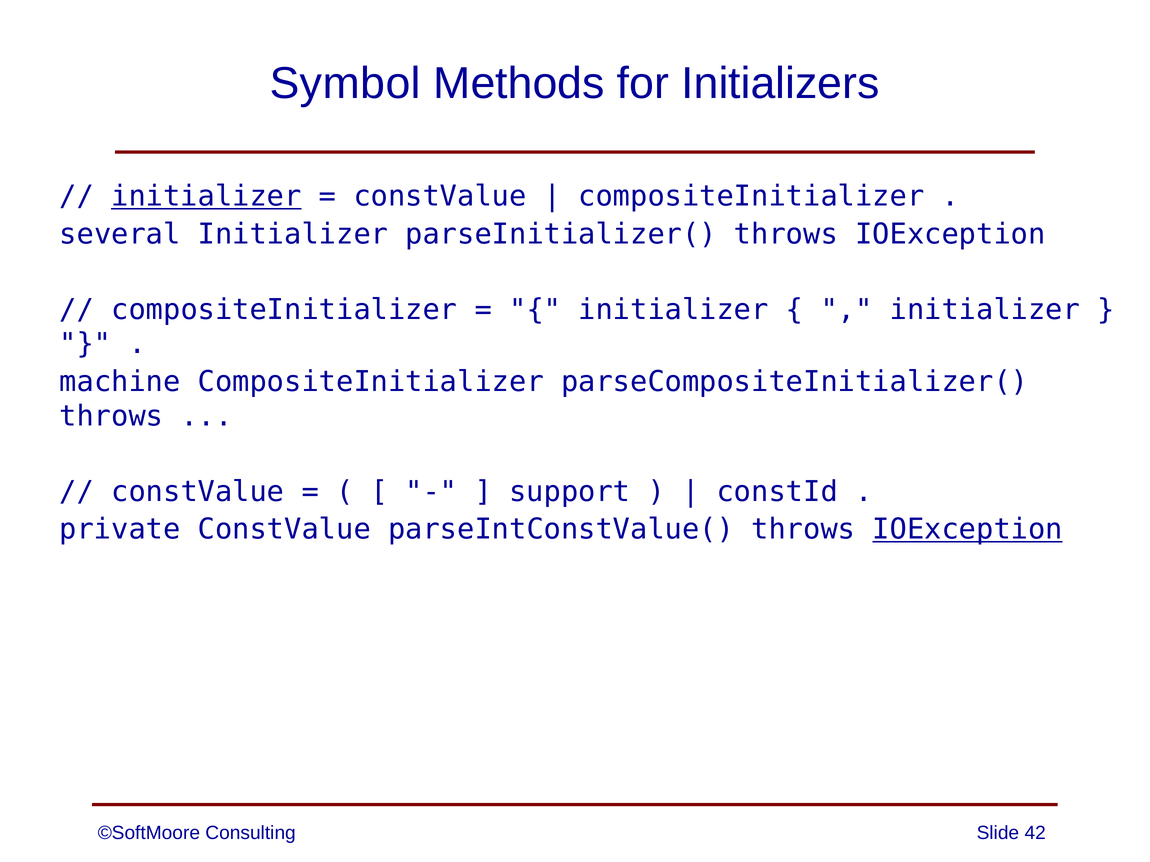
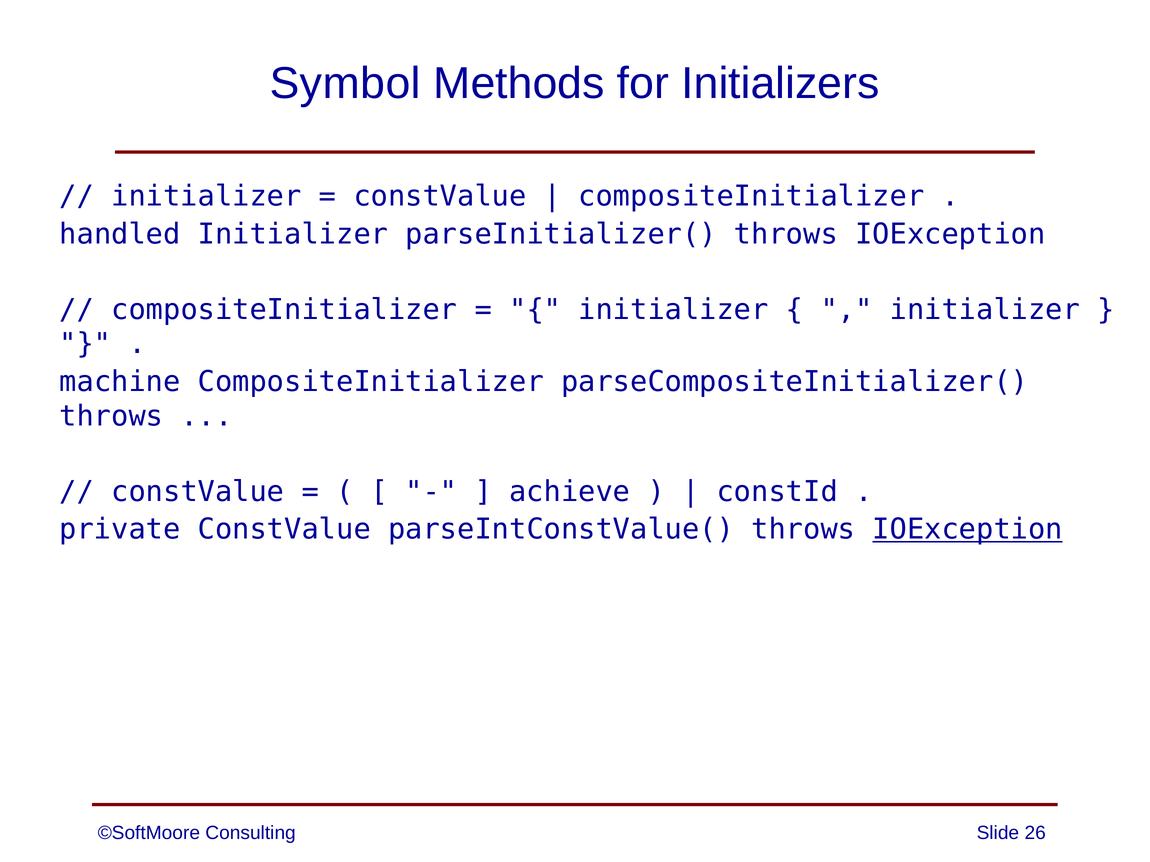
initializer at (206, 197) underline: present -> none
several: several -> handled
support: support -> achieve
42: 42 -> 26
